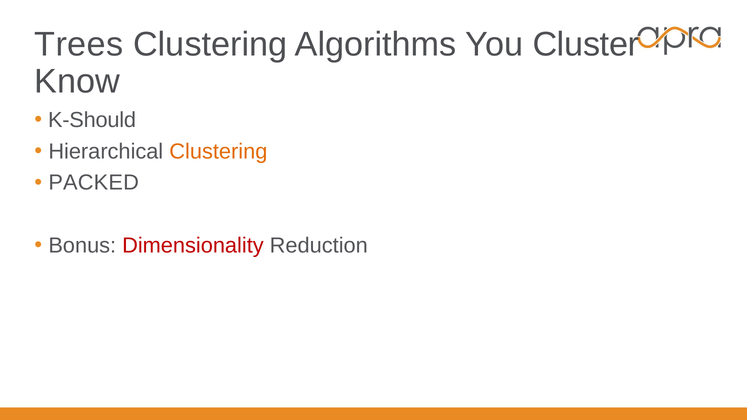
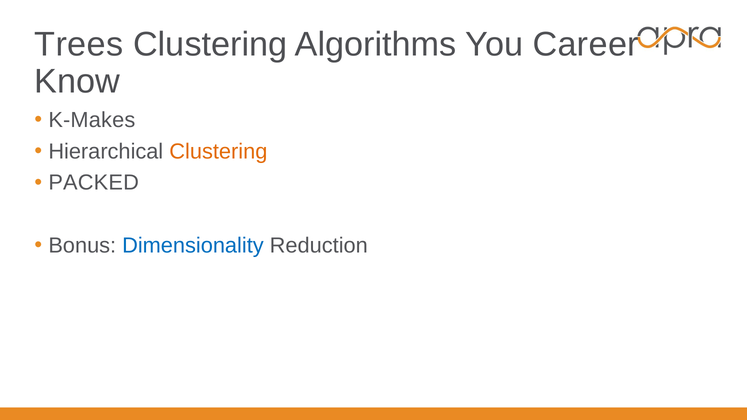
Cluster: Cluster -> Career
K-Should: K-Should -> K-Makes
Dimensionality colour: red -> blue
